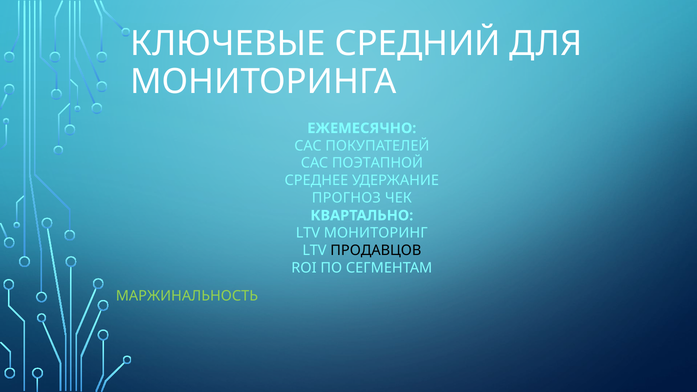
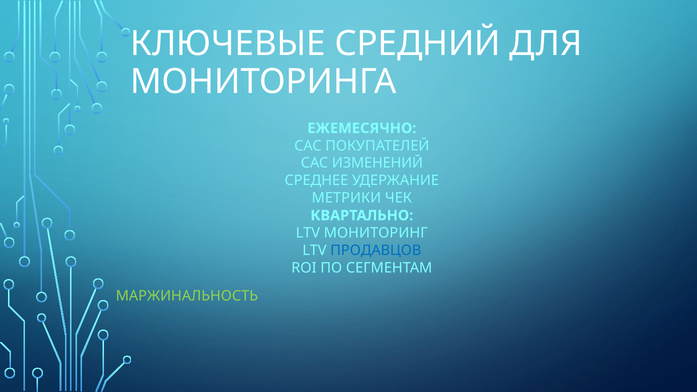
ПОЭТАПНОЙ: ПОЭТАПНОЙ -> ИЗМЕНЕНИЙ
ПРОГНОЗ: ПРОГНОЗ -> МЕТРИКИ
ПРОДАВЦОВ colour: black -> blue
